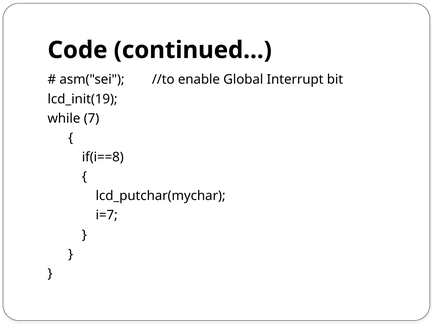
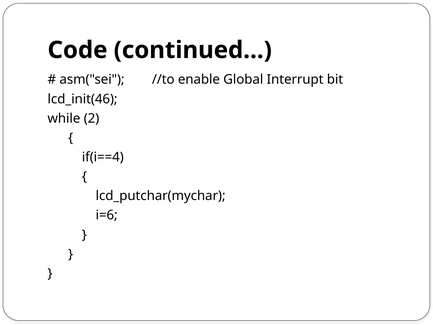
lcd_init(19: lcd_init(19 -> lcd_init(46
7: 7 -> 2
if(i==8: if(i==8 -> if(i==4
i=7: i=7 -> i=6
